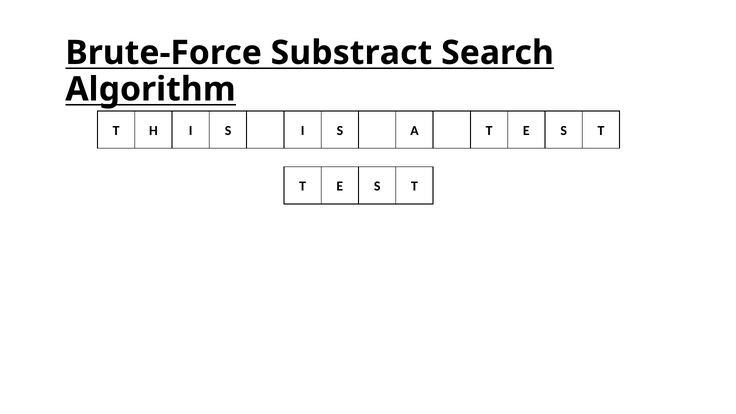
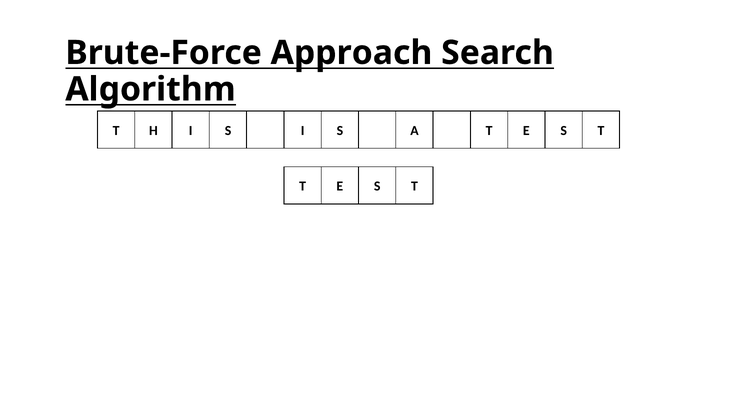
Substract: Substract -> Approach
